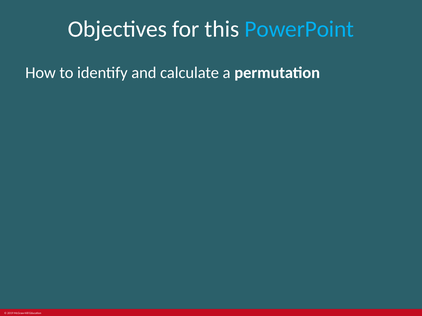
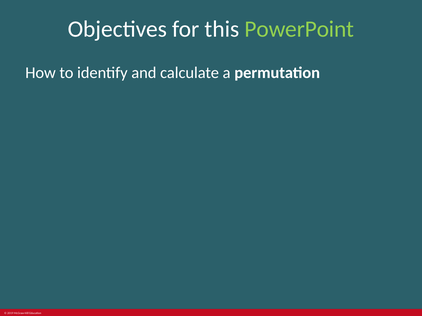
PowerPoint colour: light blue -> light green
